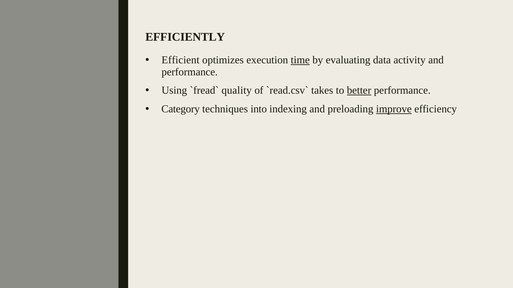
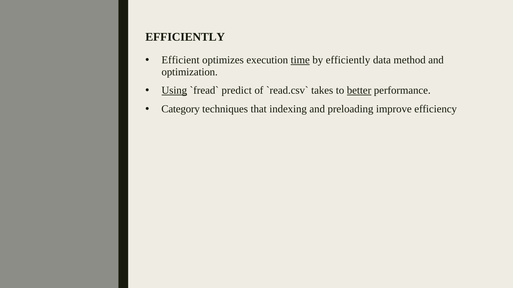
by evaluating: evaluating -> efficiently
activity: activity -> method
performance at (190, 72): performance -> optimization
Using underline: none -> present
quality: quality -> predict
into: into -> that
improve underline: present -> none
